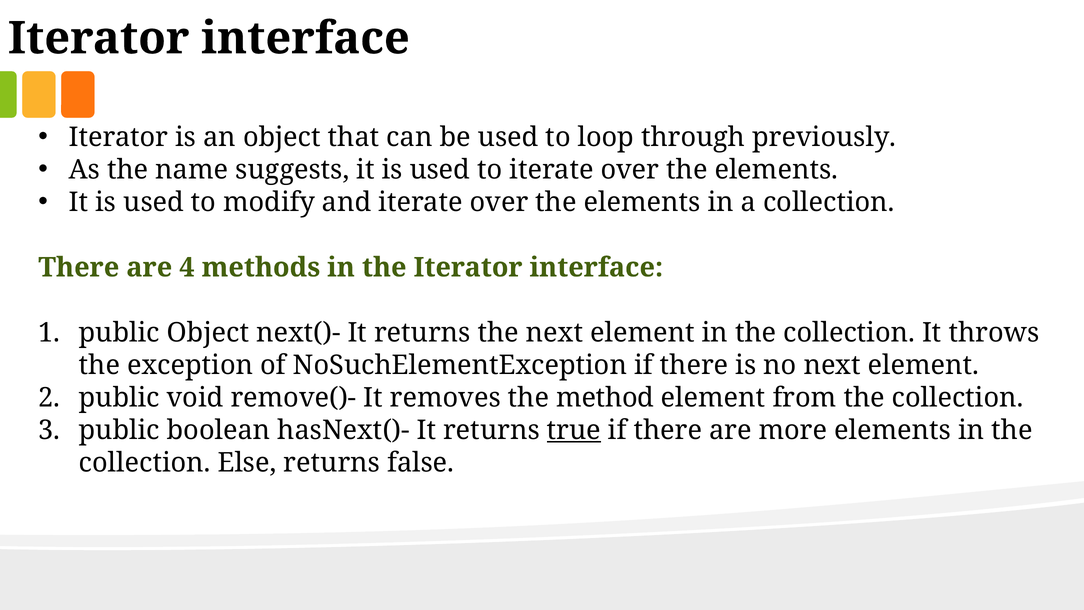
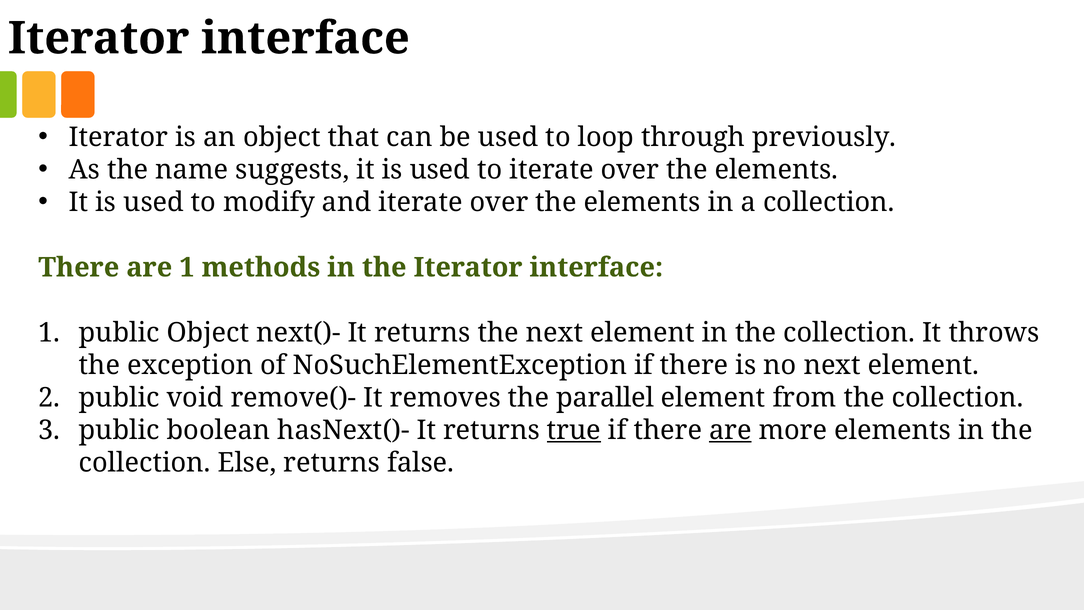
are 4: 4 -> 1
method: method -> parallel
are at (730, 430) underline: none -> present
